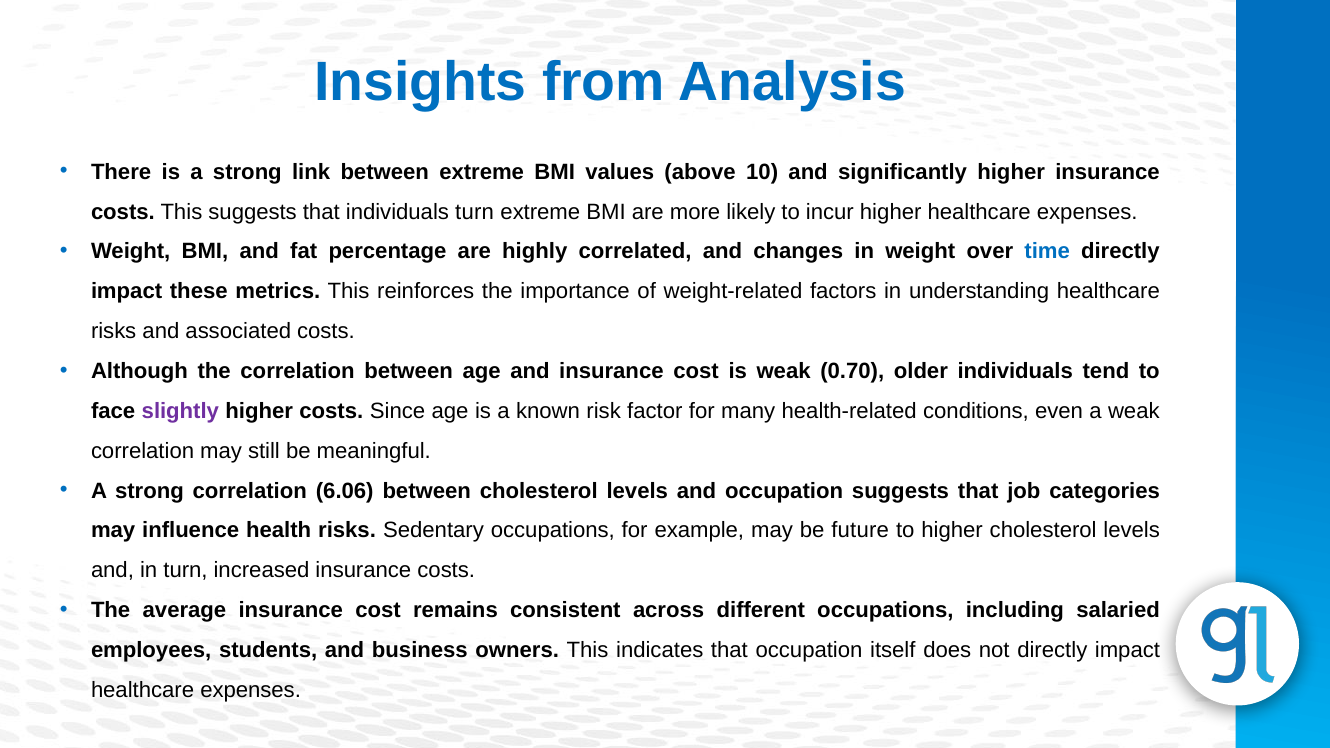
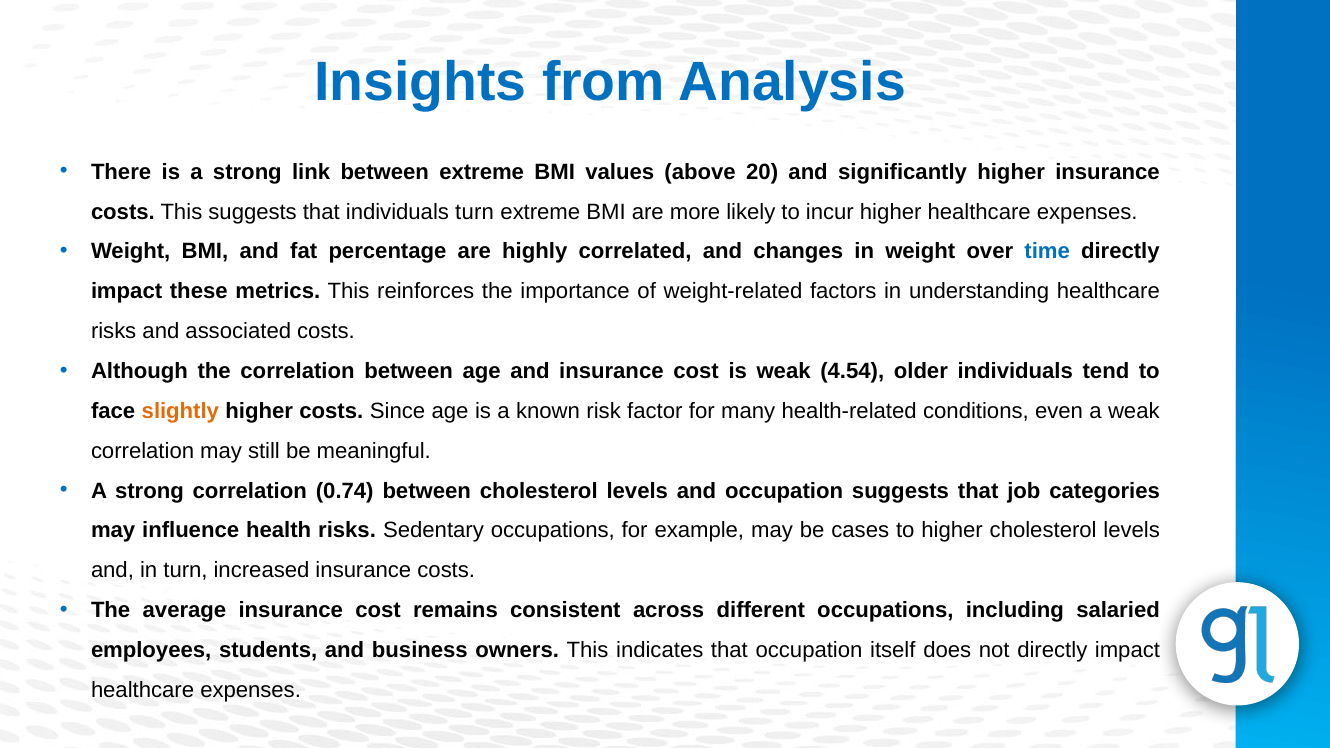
10: 10 -> 20
0.70: 0.70 -> 4.54
slightly colour: purple -> orange
6.06: 6.06 -> 0.74
future: future -> cases
